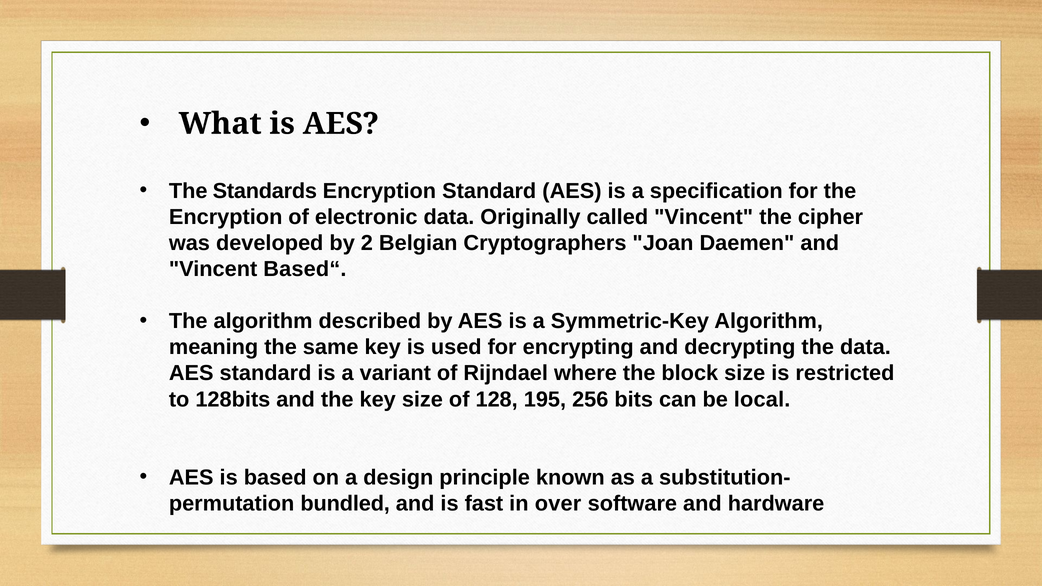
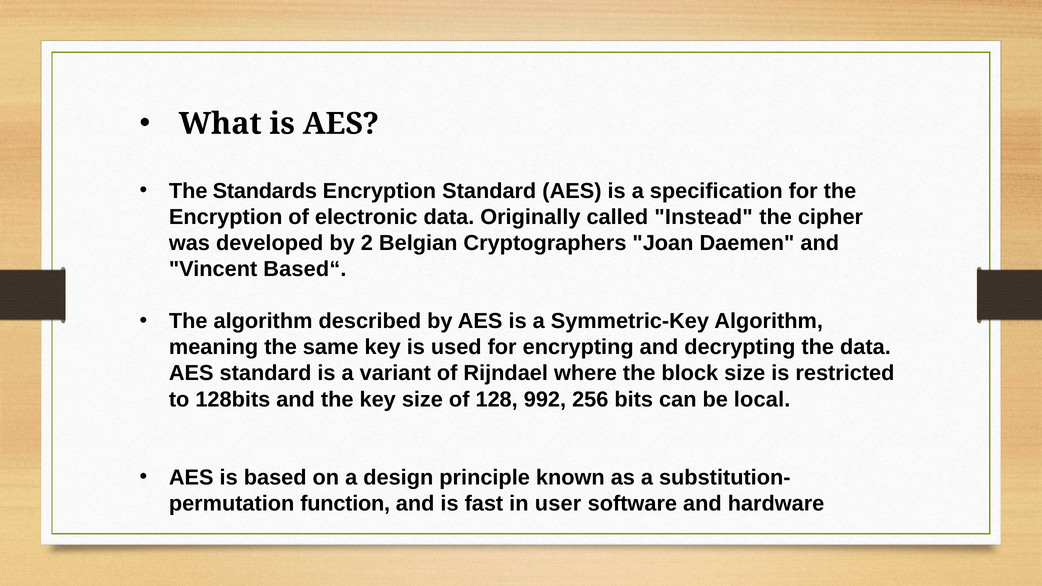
called Vincent: Vincent -> Instead
195: 195 -> 992
bundled: bundled -> function
over: over -> user
